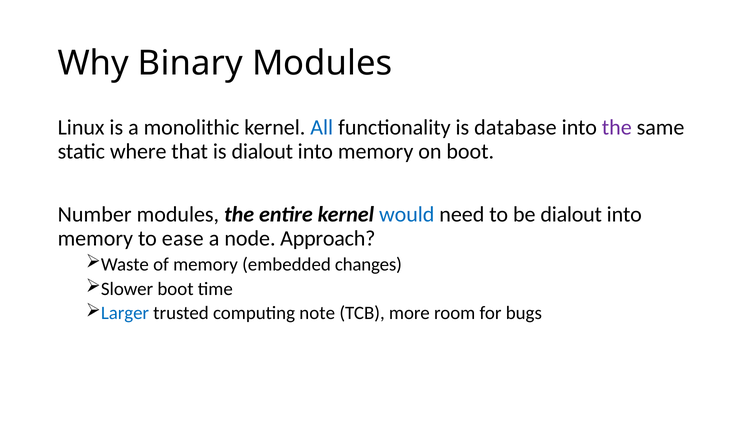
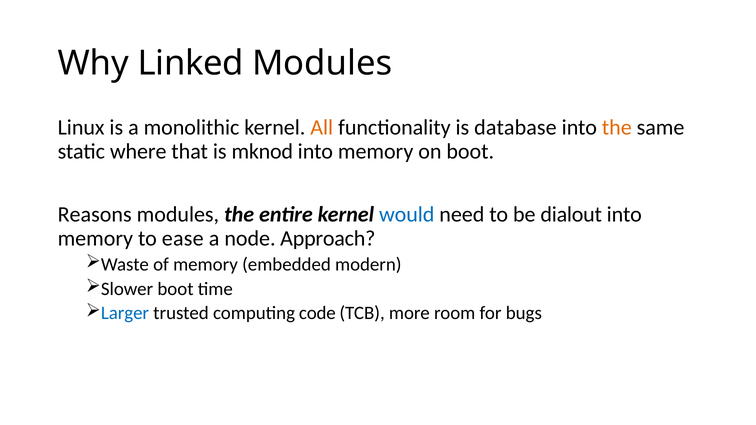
Binary: Binary -> Linked
All colour: blue -> orange
the at (617, 128) colour: purple -> orange
is dialout: dialout -> mknod
Number: Number -> Reasons
changes: changes -> modern
note: note -> code
